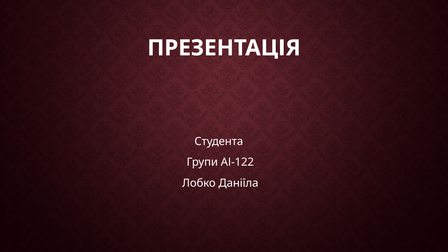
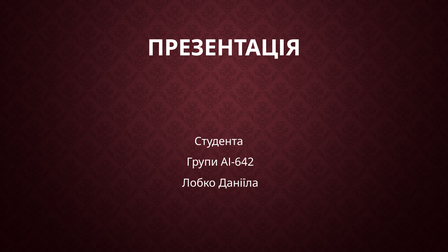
АІ-122: АІ-122 -> АІ-642
